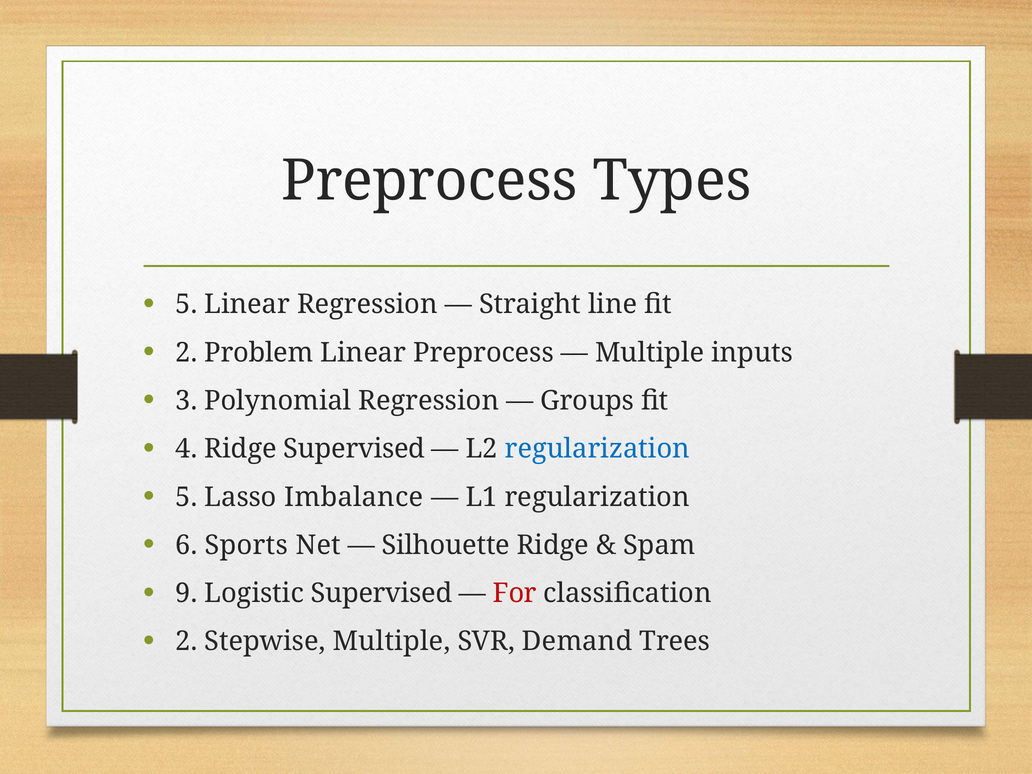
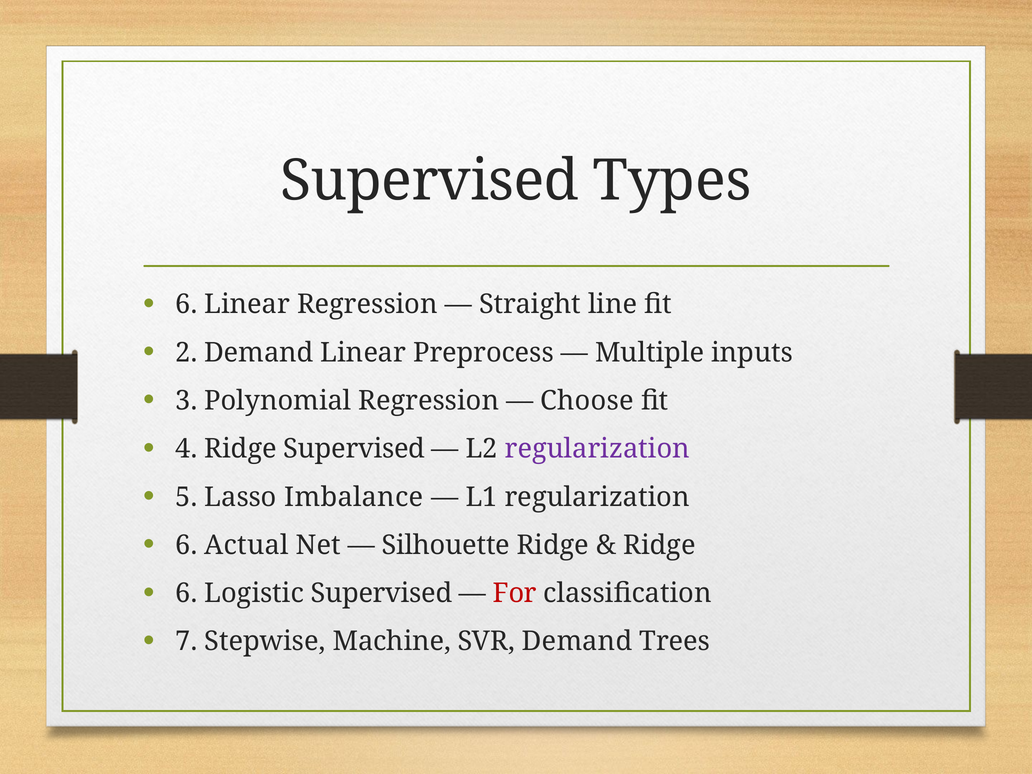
Preprocess at (429, 181): Preprocess -> Supervised
5 at (186, 304): 5 -> 6
2 Problem: Problem -> Demand
Groups: Groups -> Choose
regularization at (597, 449) colour: blue -> purple
Sports: Sports -> Actual
Spam at (659, 545): Spam -> Ridge
9 at (186, 593): 9 -> 6
2 at (186, 641): 2 -> 7
Stepwise Multiple: Multiple -> Machine
